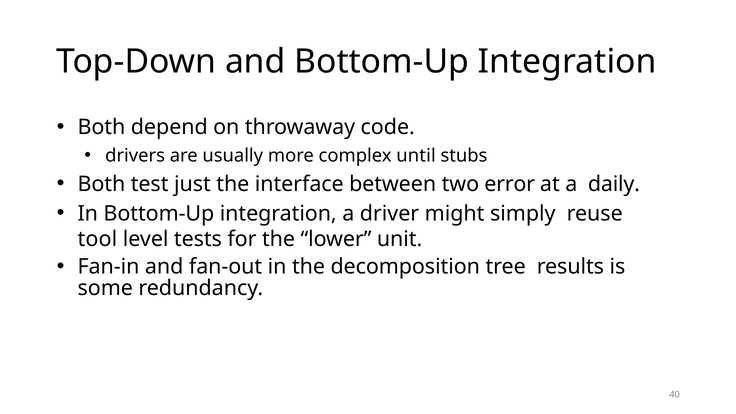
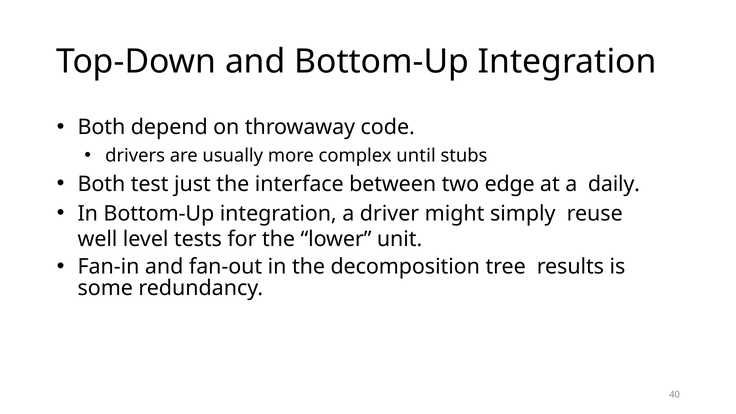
error: error -> edge
tool: tool -> well
